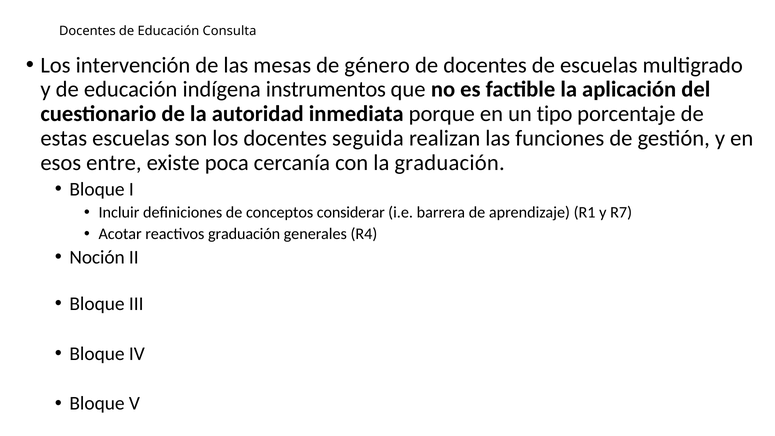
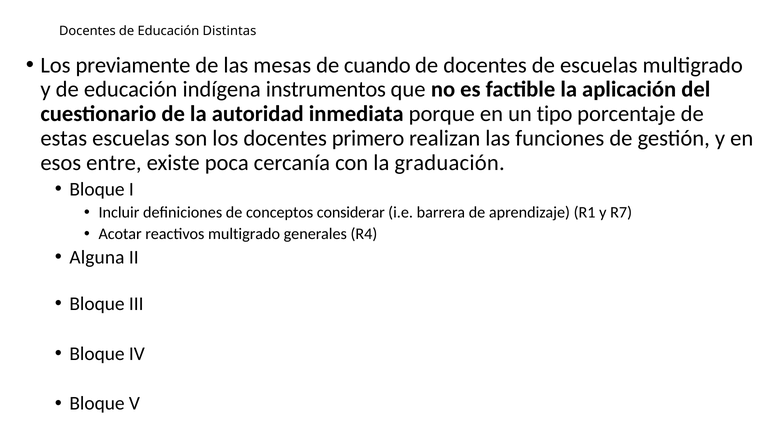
Consulta: Consulta -> Distintas
intervención: intervención -> previamente
género: género -> cuando
seguida: seguida -> primero
reactivos graduación: graduación -> multigrado
Noción: Noción -> Alguna
